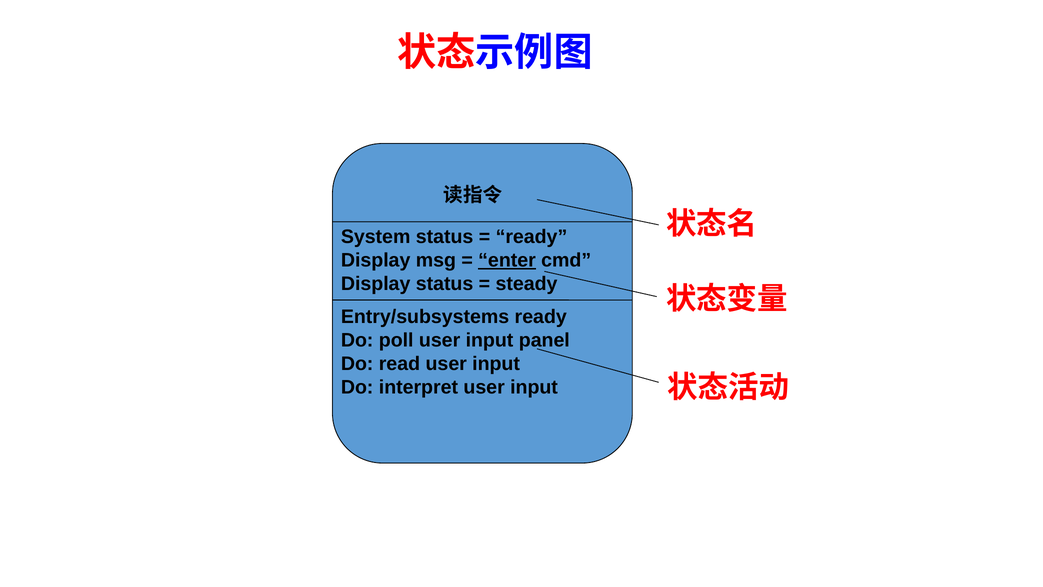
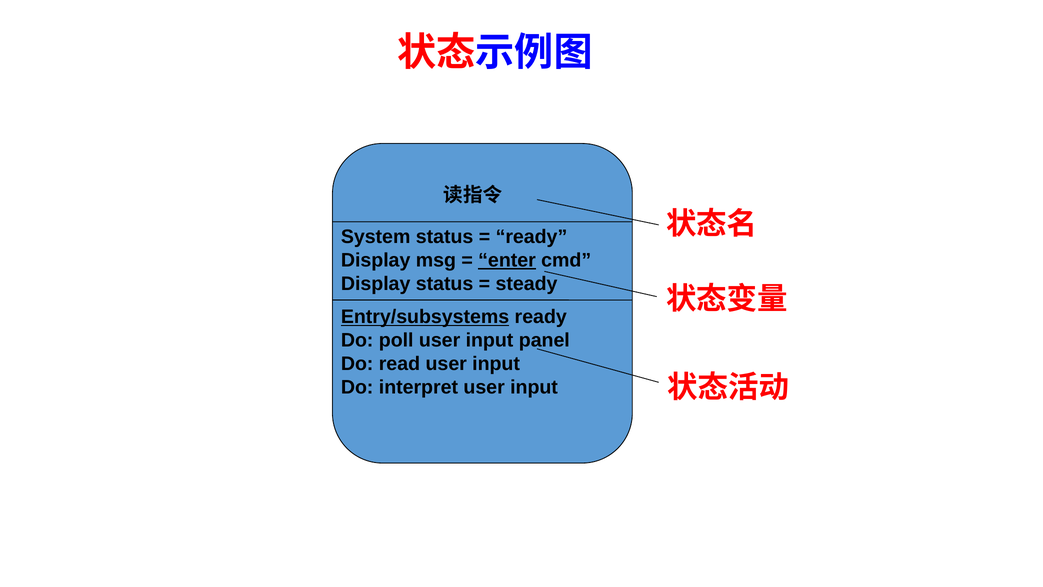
Entry/subsystems underline: none -> present
